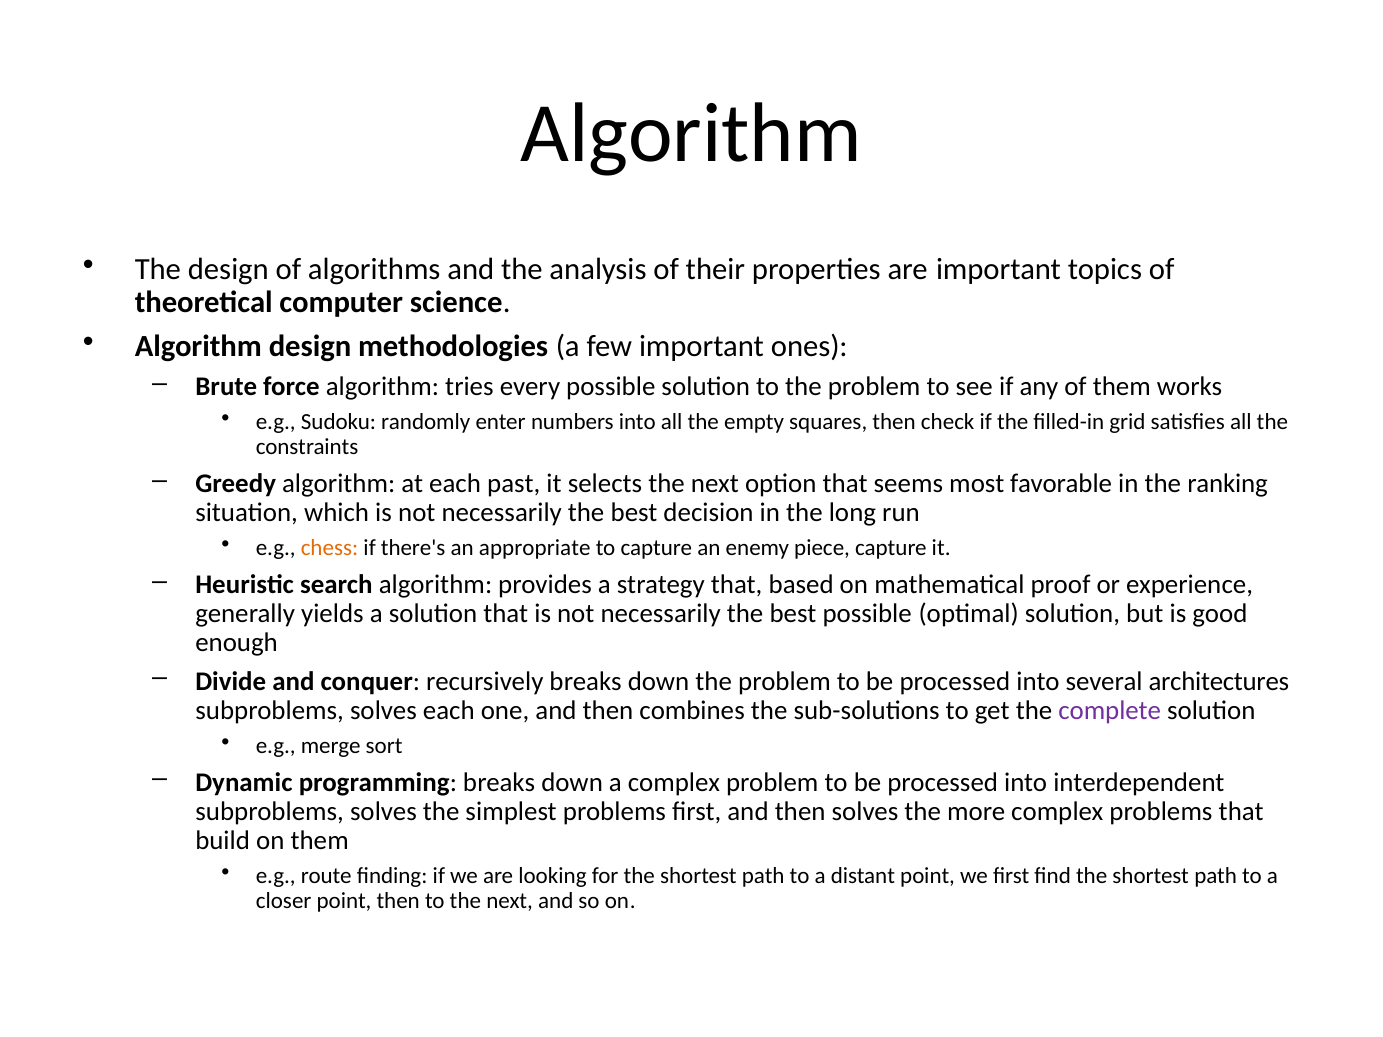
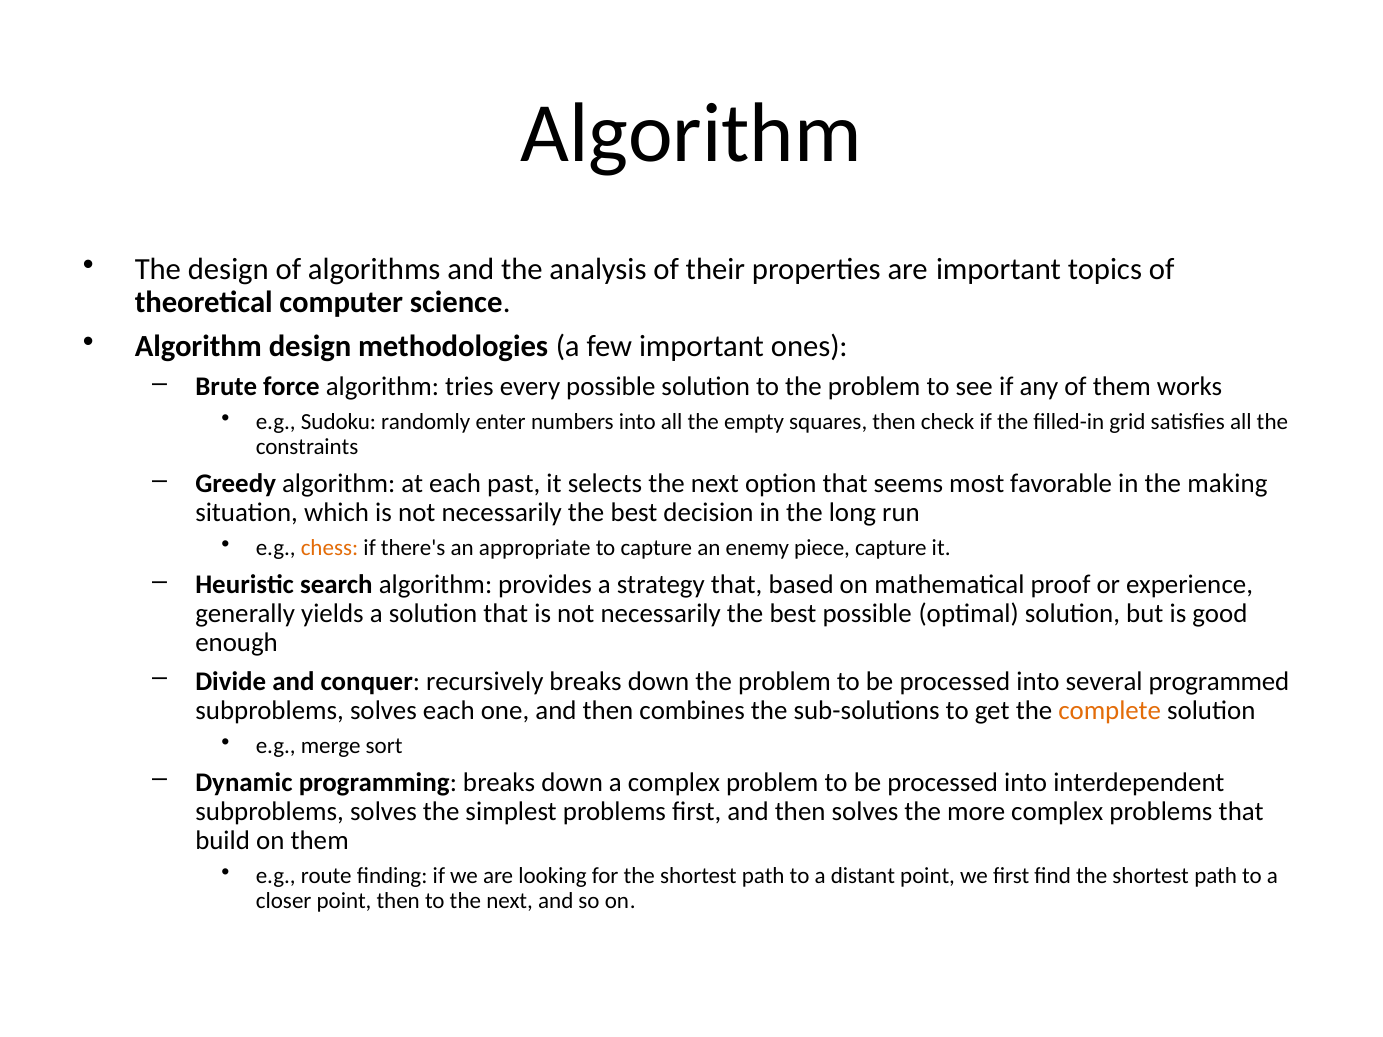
ranking: ranking -> making
architectures: architectures -> programmed
complete colour: purple -> orange
